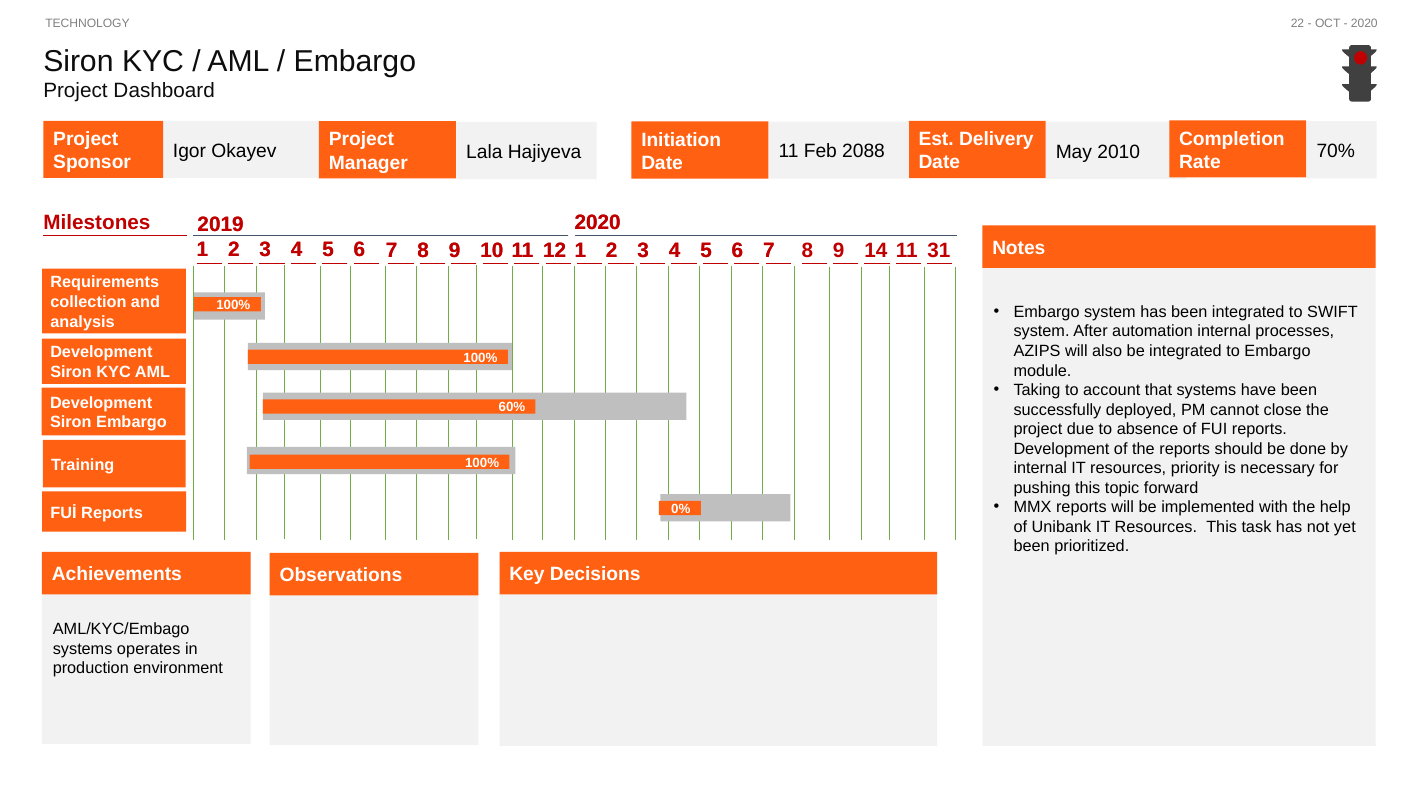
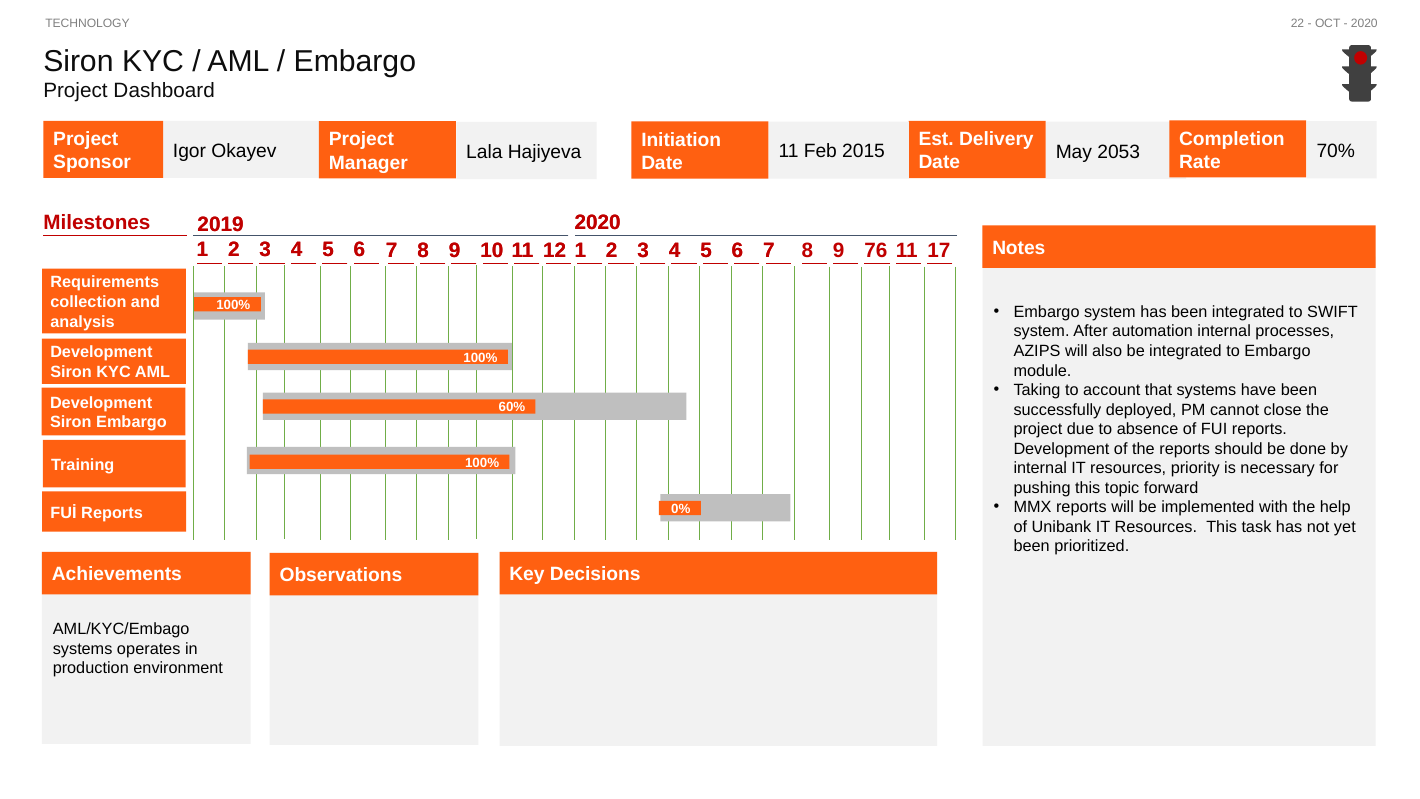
2088: 2088 -> 2015
2010: 2010 -> 2053
14: 14 -> 76
31: 31 -> 17
